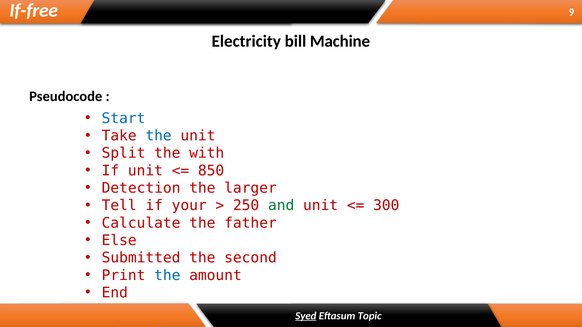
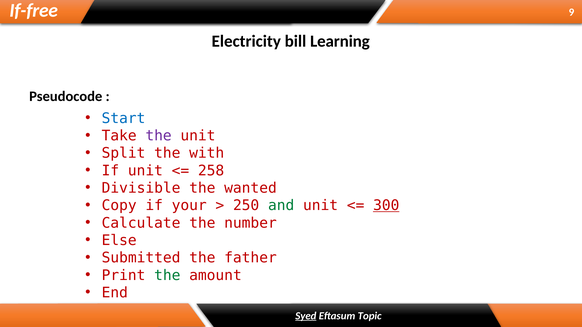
Machine: Machine -> Learning
the at (159, 136) colour: blue -> purple
850: 850 -> 258
Detection: Detection -> Divisible
larger: larger -> wanted
Tell: Tell -> Copy
300 underline: none -> present
father: father -> number
second: second -> father
the at (167, 276) colour: blue -> green
